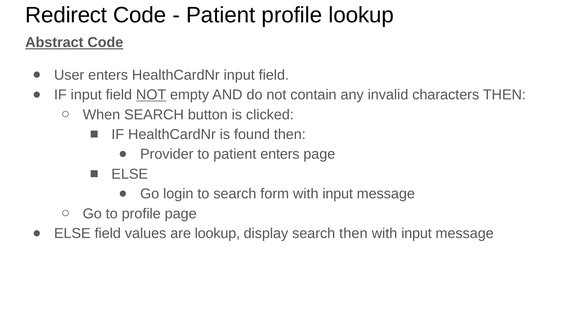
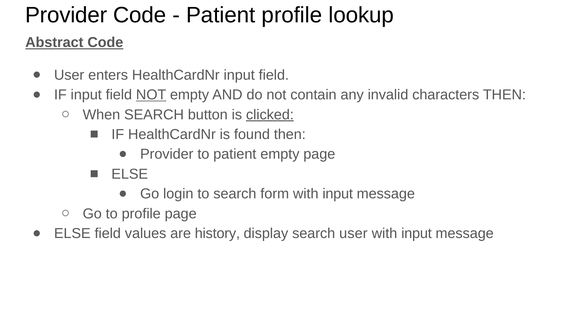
Redirect at (66, 15): Redirect -> Provider
clicked underline: none -> present
patient enters: enters -> empty
are lookup: lookup -> history
search then: then -> user
